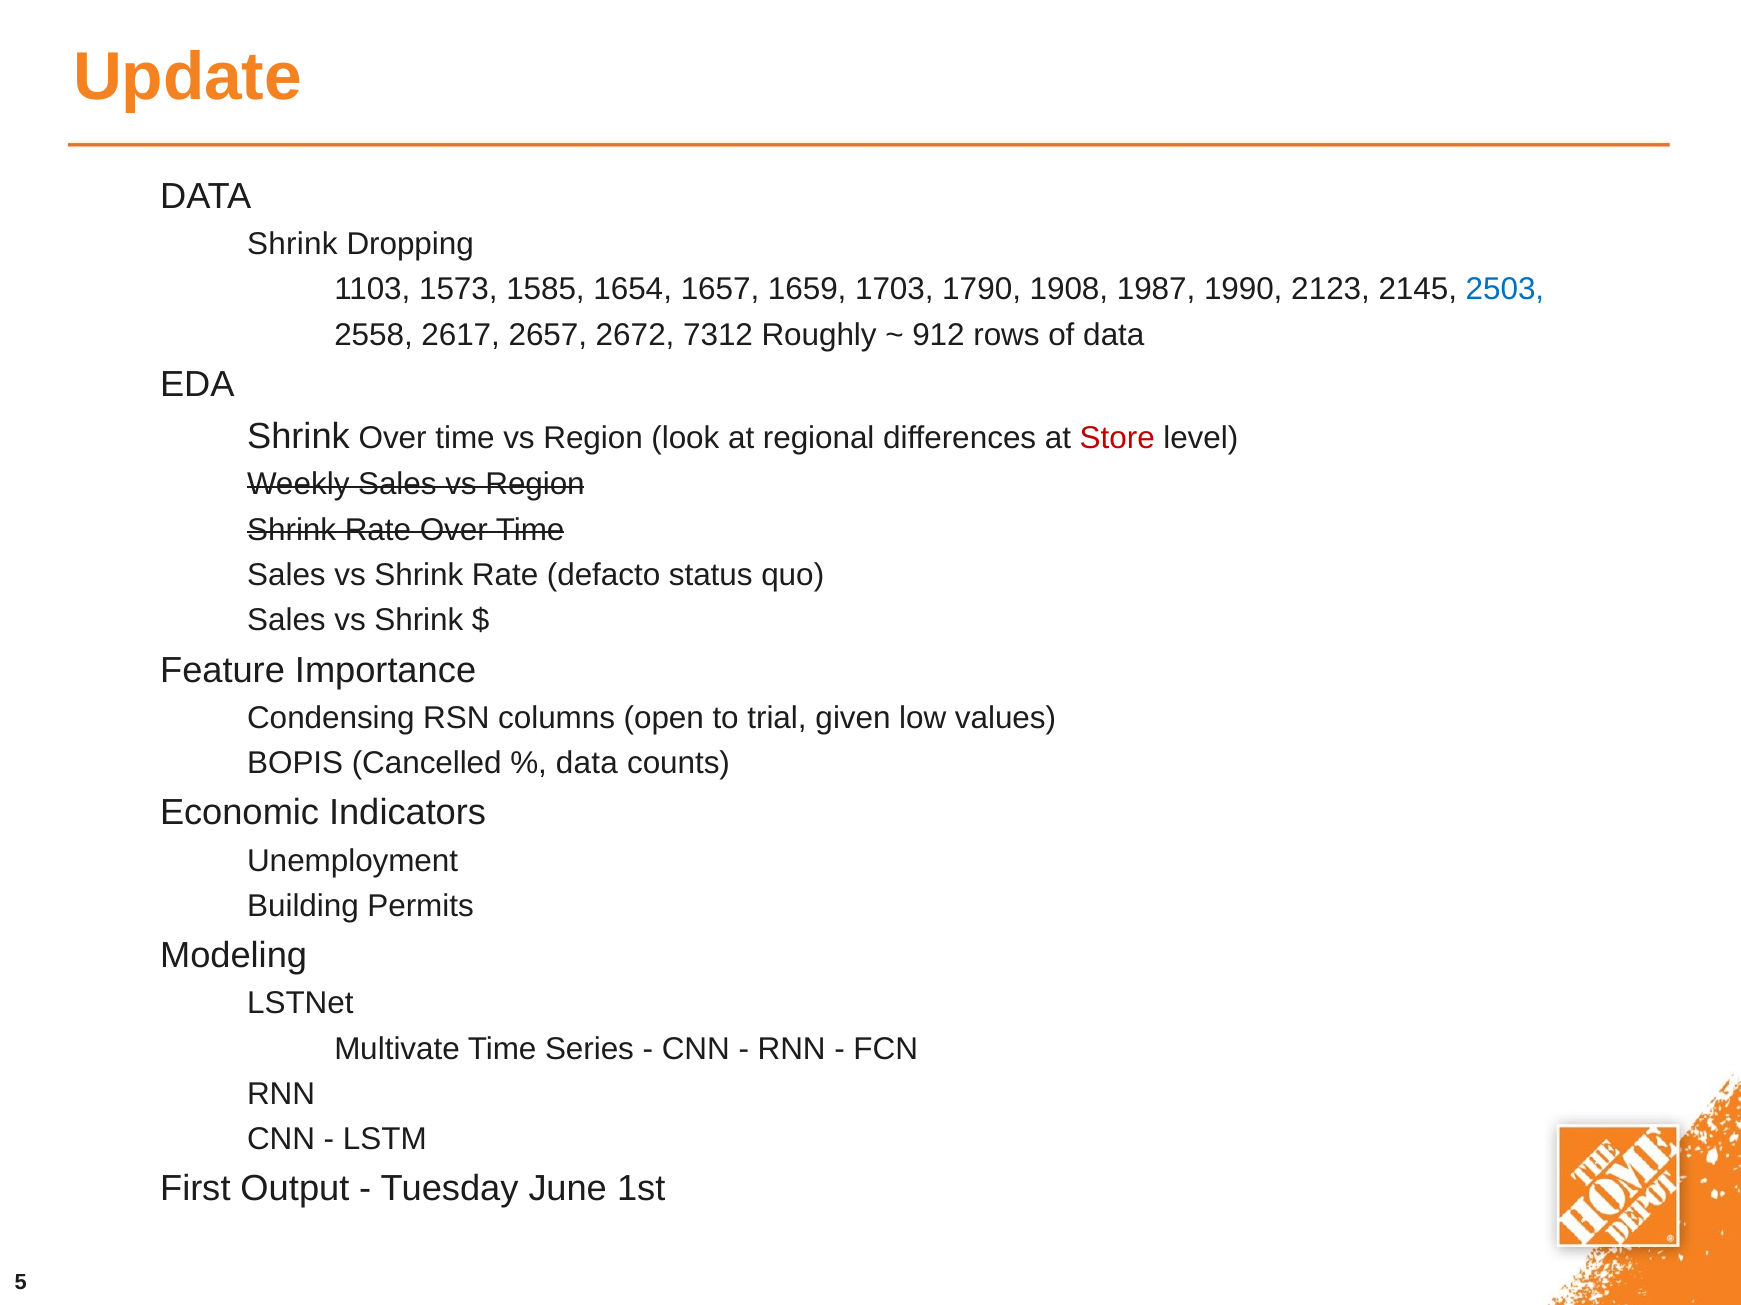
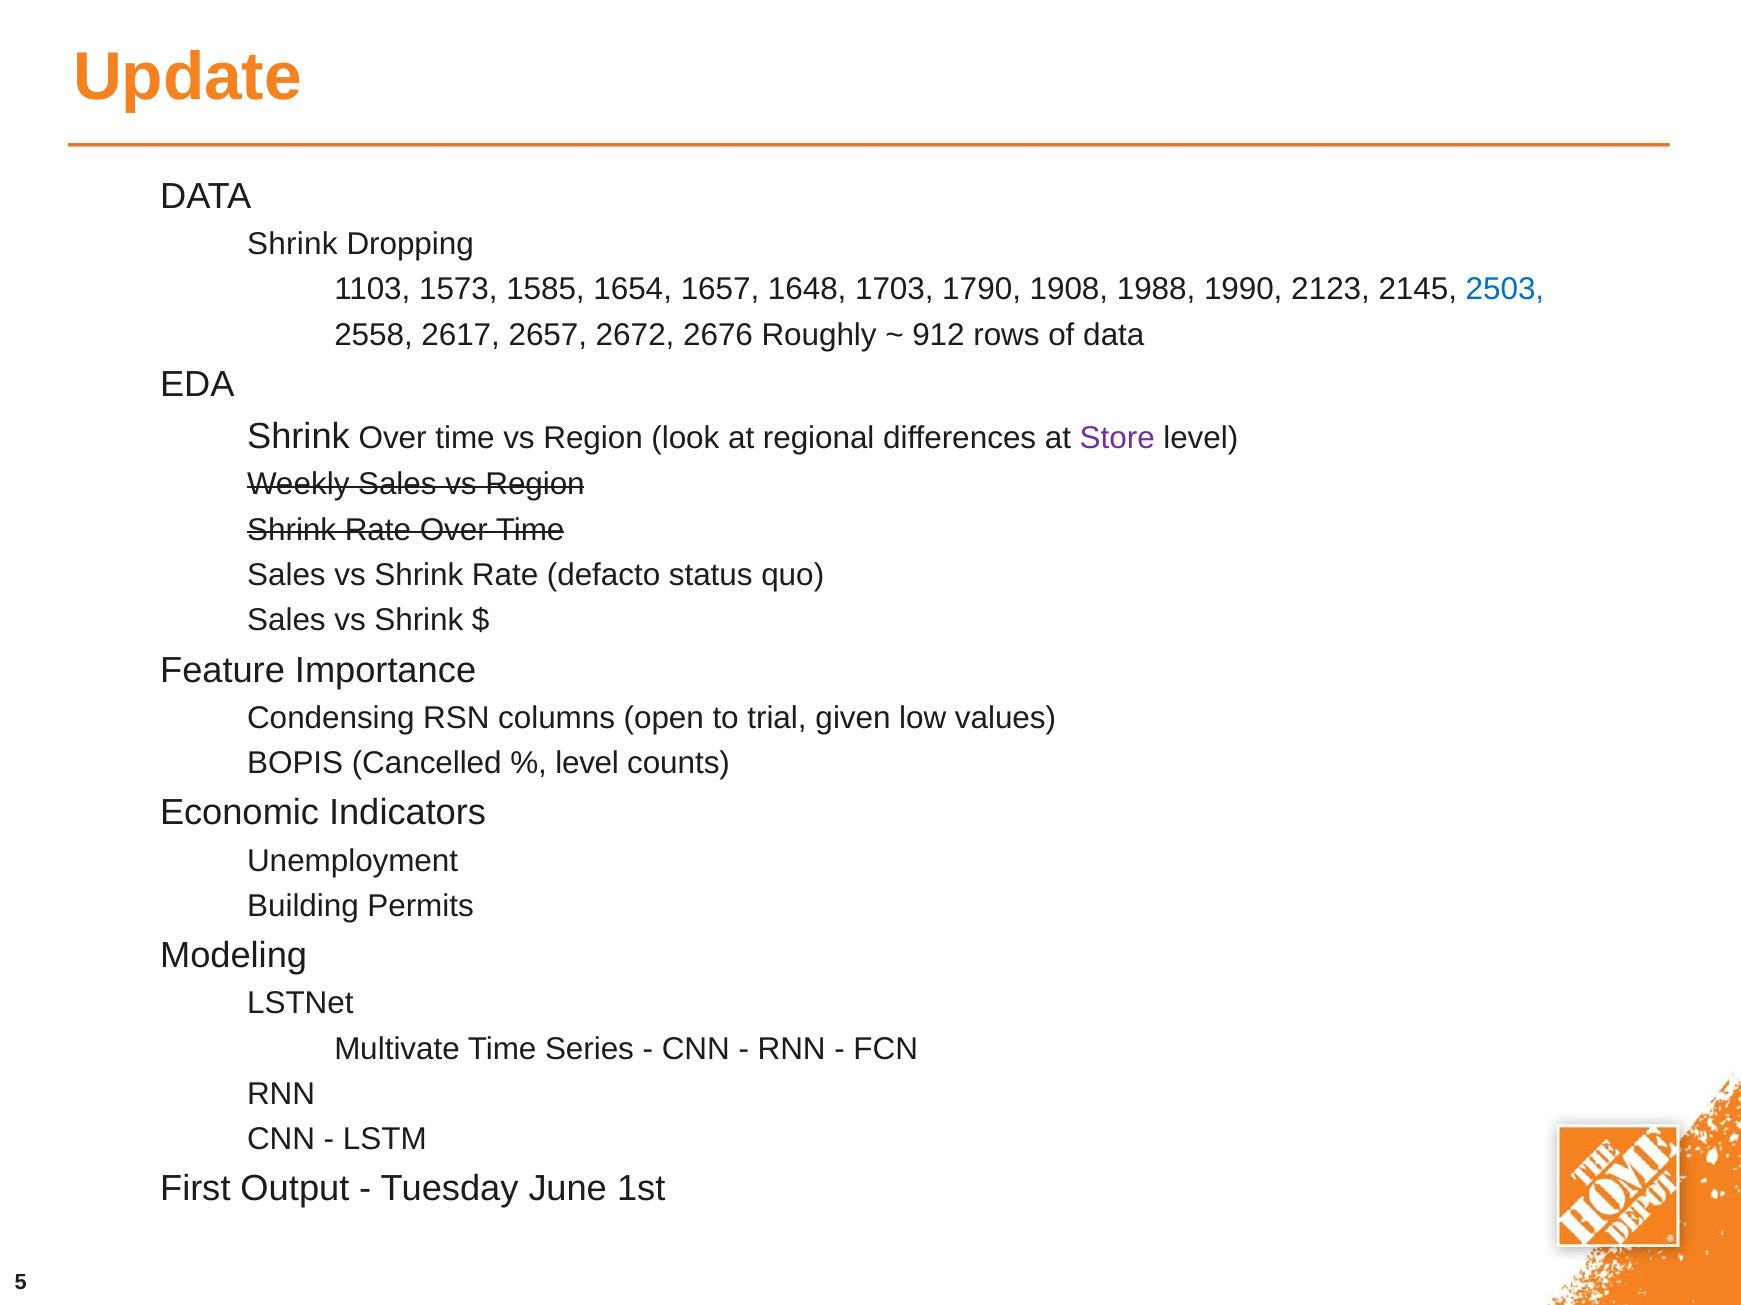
1659: 1659 -> 1648
1987: 1987 -> 1988
7312: 7312 -> 2676
Store colour: red -> purple
data at (587, 764): data -> level
